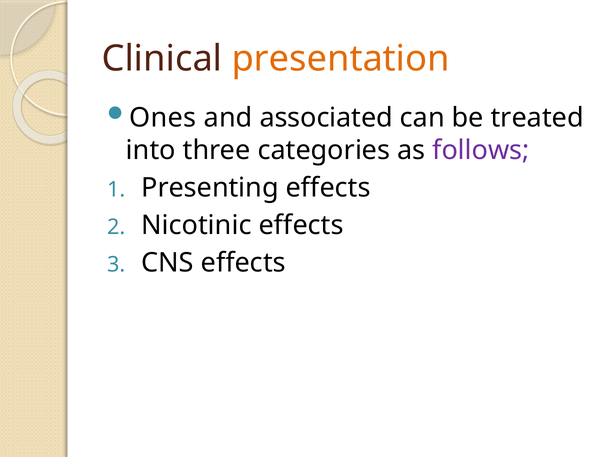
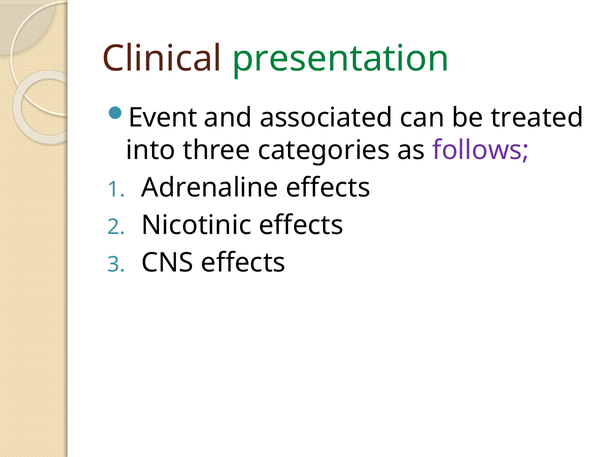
presentation colour: orange -> green
Ones: Ones -> Event
Presenting: Presenting -> Adrenaline
